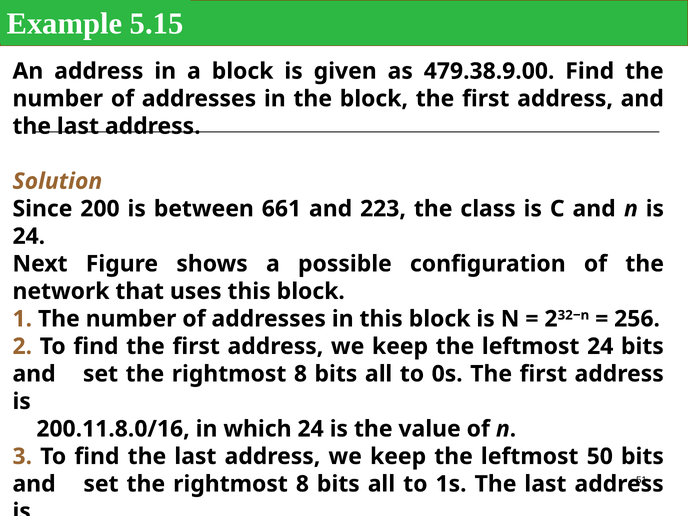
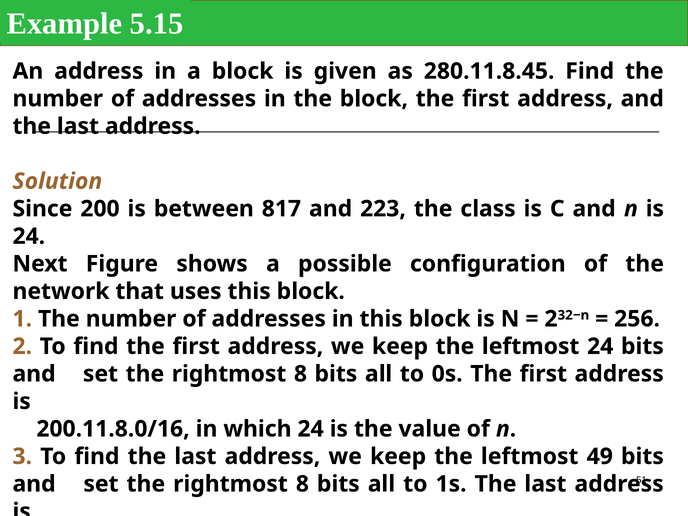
479.38.9.00: 479.38.9.00 -> 280.11.8.45
661: 661 -> 817
50: 50 -> 49
